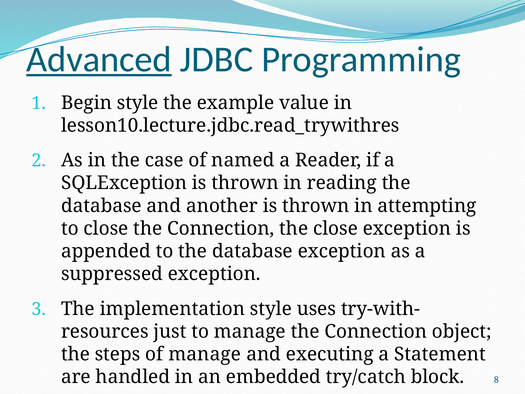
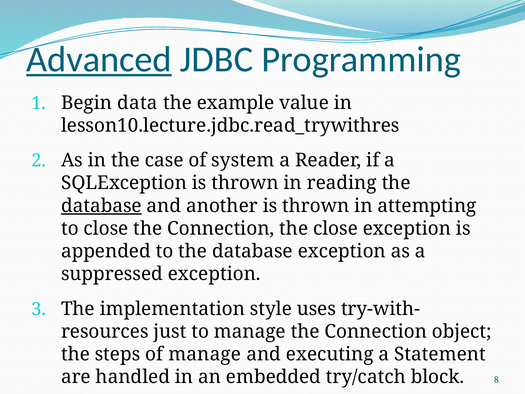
Begin style: style -> data
named: named -> system
database at (101, 206) underline: none -> present
